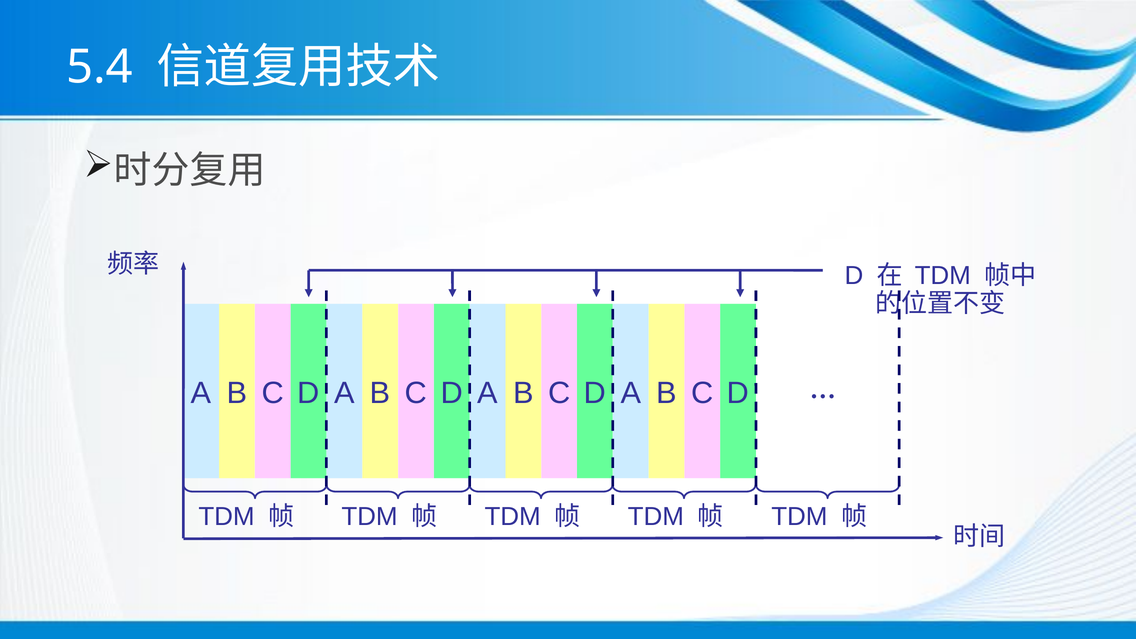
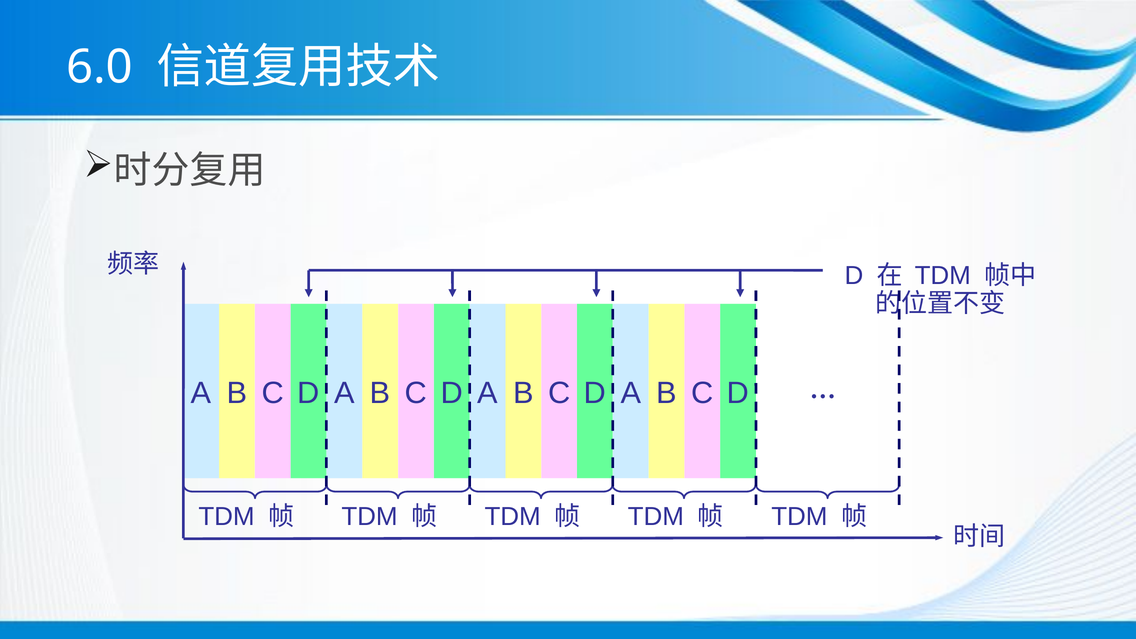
5.4: 5.4 -> 6.0
